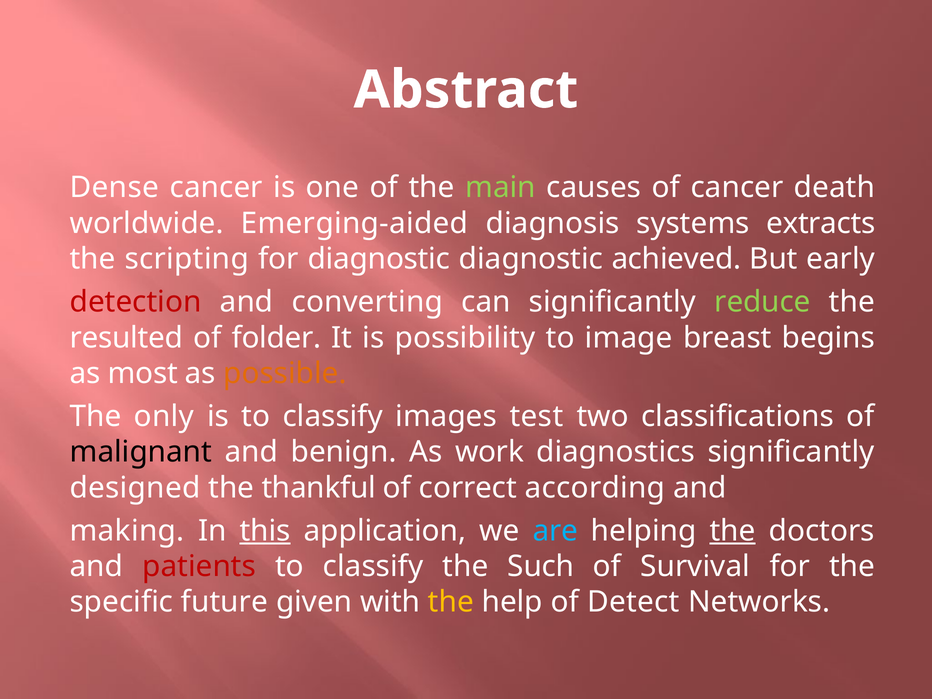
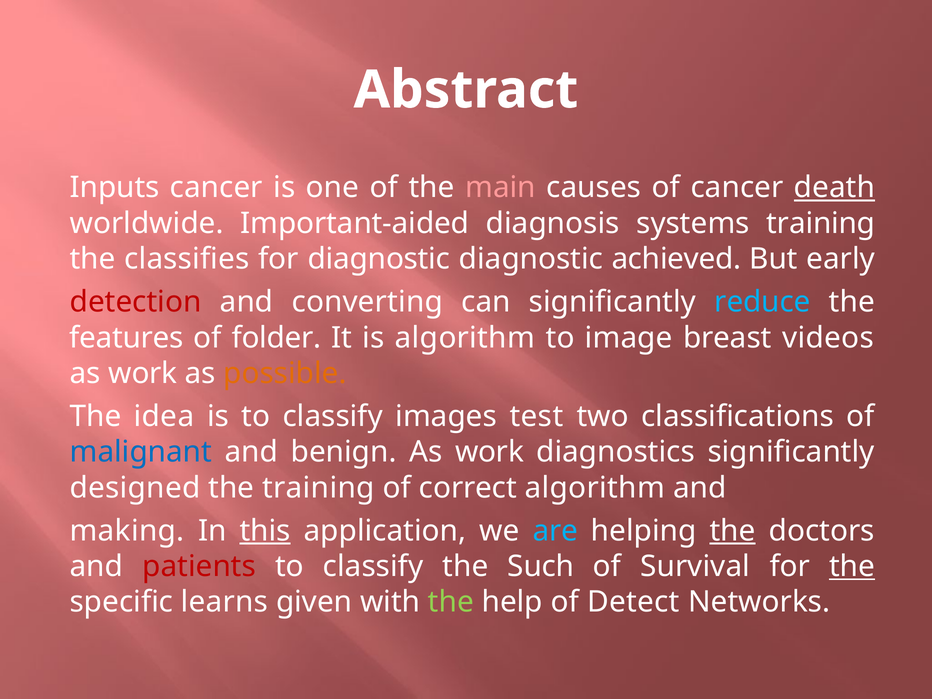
Dense: Dense -> Inputs
main colour: light green -> pink
death underline: none -> present
Emerging-aided: Emerging-aided -> Important-aided
systems extracts: extracts -> training
scripting: scripting -> classifies
reduce colour: light green -> light blue
resulted: resulted -> features
is possibility: possibility -> algorithm
begins: begins -> videos
most at (143, 373): most -> work
only: only -> idea
malignant colour: black -> blue
the thankful: thankful -> training
correct according: according -> algorithm
the at (852, 566) underline: none -> present
future: future -> learns
the at (451, 602) colour: yellow -> light green
